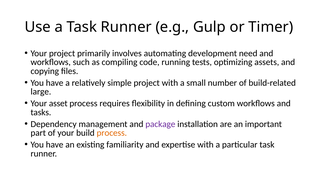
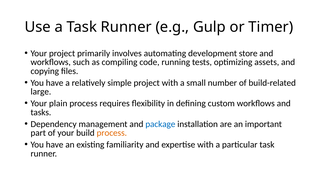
need: need -> store
asset: asset -> plain
package colour: purple -> blue
